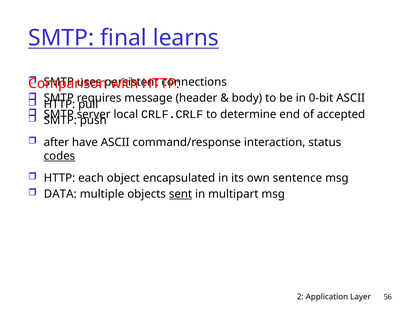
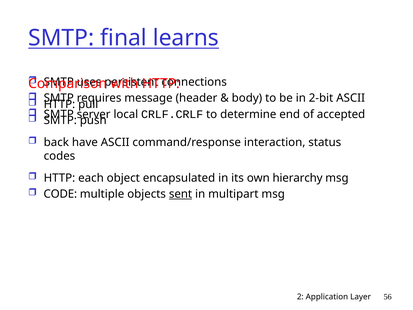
0-bit: 0-bit -> 2-bit
after: after -> back
codes underline: present -> none
sentence: sentence -> hierarchy
DATA: DATA -> CODE
